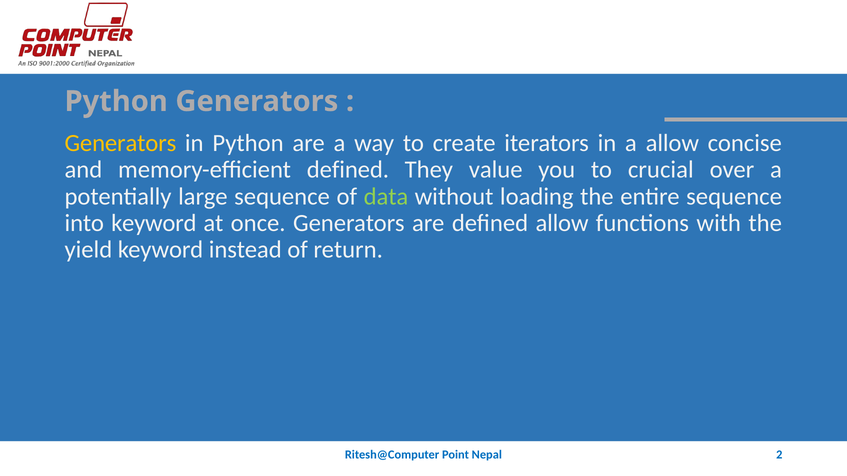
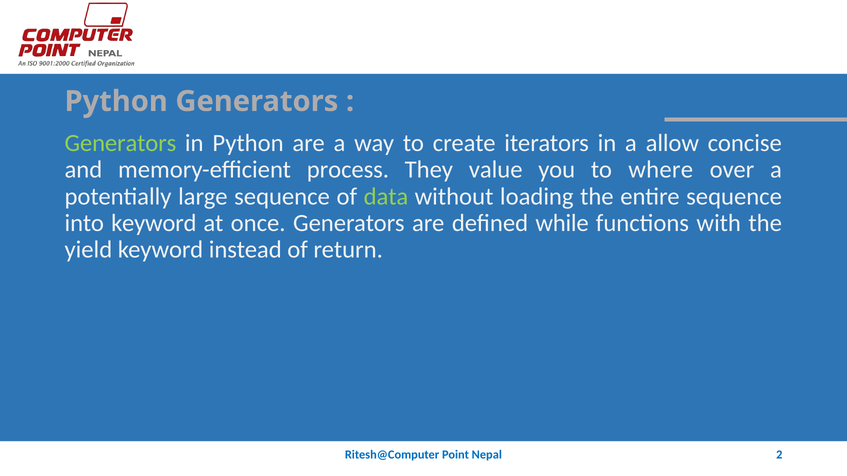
Generators at (120, 143) colour: yellow -> light green
memory-efficient defined: defined -> process
crucial: crucial -> where
defined allow: allow -> while
